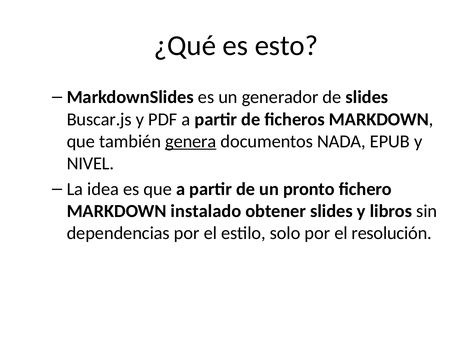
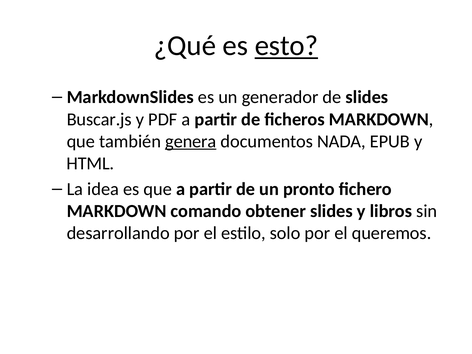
esto underline: none -> present
NIVEL: NIVEL -> HTML
instalado: instalado -> comando
dependencias: dependencias -> desarrollando
resolución: resolución -> queremos
